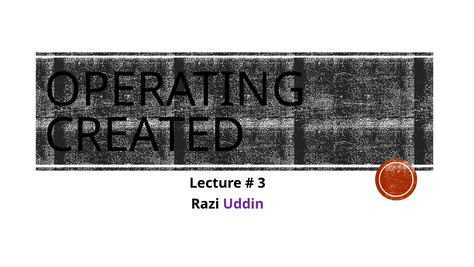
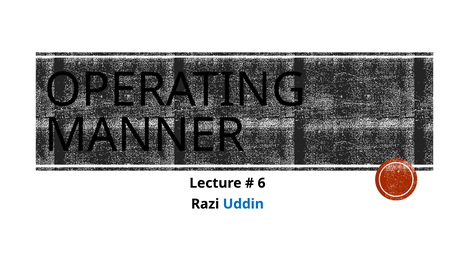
CREATED: CREATED -> MANNER
3: 3 -> 6
Uddin colour: purple -> blue
